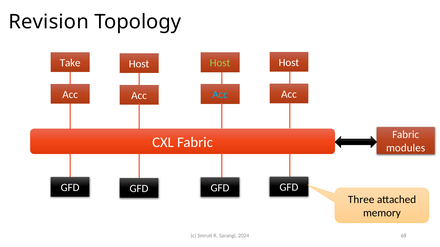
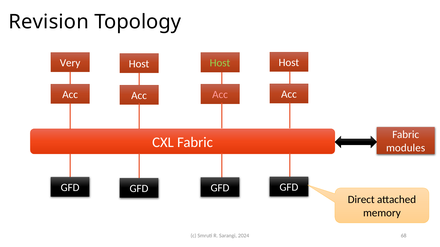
Take: Take -> Very
Acc at (220, 95) colour: light blue -> pink
Three: Three -> Direct
